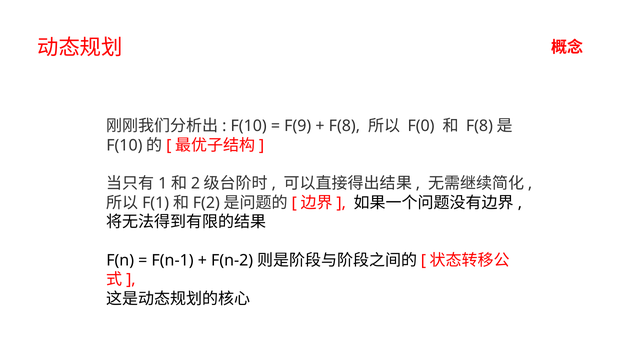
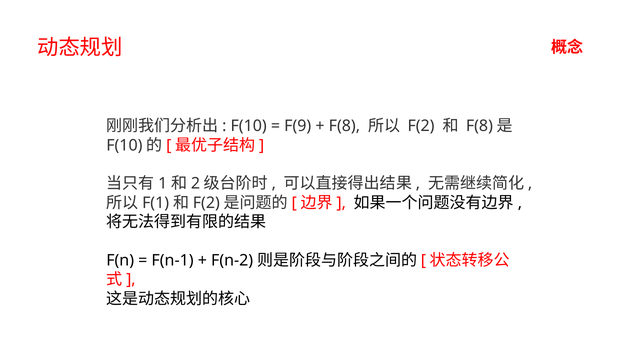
F(0 at (421, 126): F(0 -> F(2
